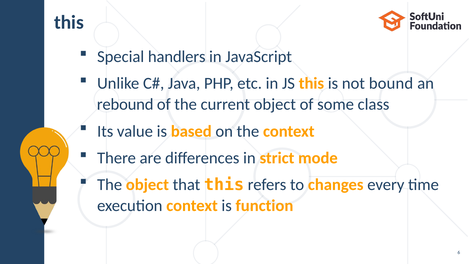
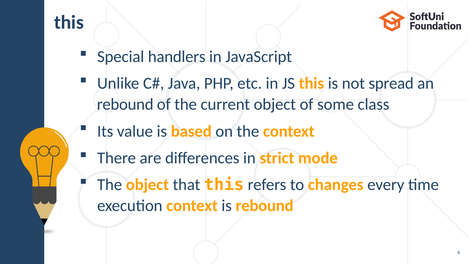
bound: bound -> spread
is function: function -> rebound
